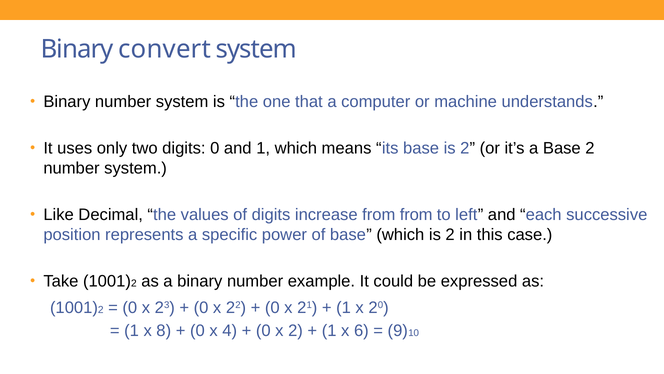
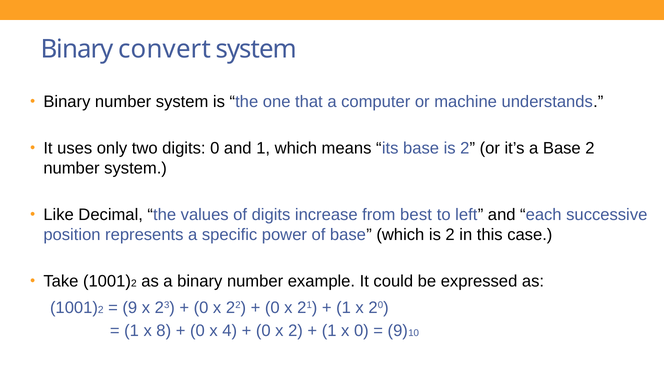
from from: from -> best
0 at (130, 307): 0 -> 9
x 6: 6 -> 0
